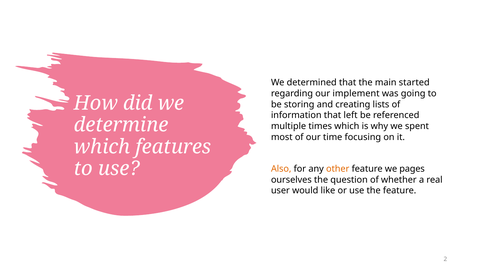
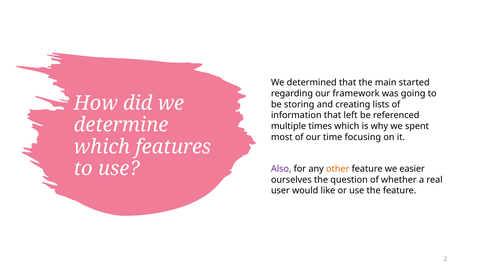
implement: implement -> framework
Also colour: orange -> purple
pages: pages -> easier
